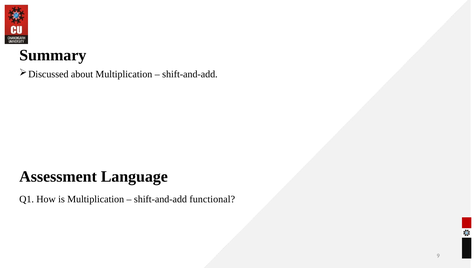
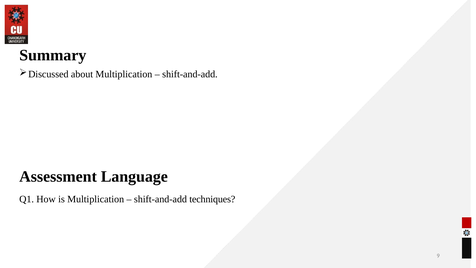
functional: functional -> techniques
